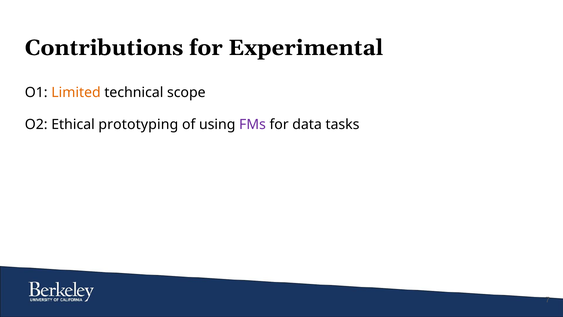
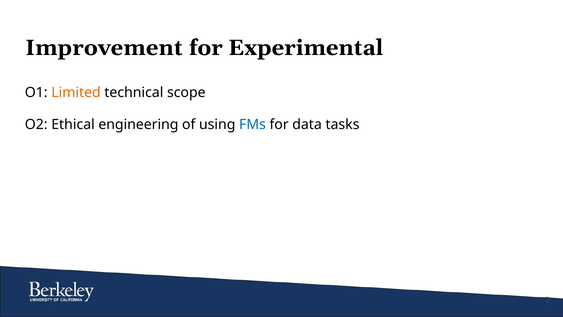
Contributions: Contributions -> Improvement
prototyping: prototyping -> engineering
FMs colour: purple -> blue
